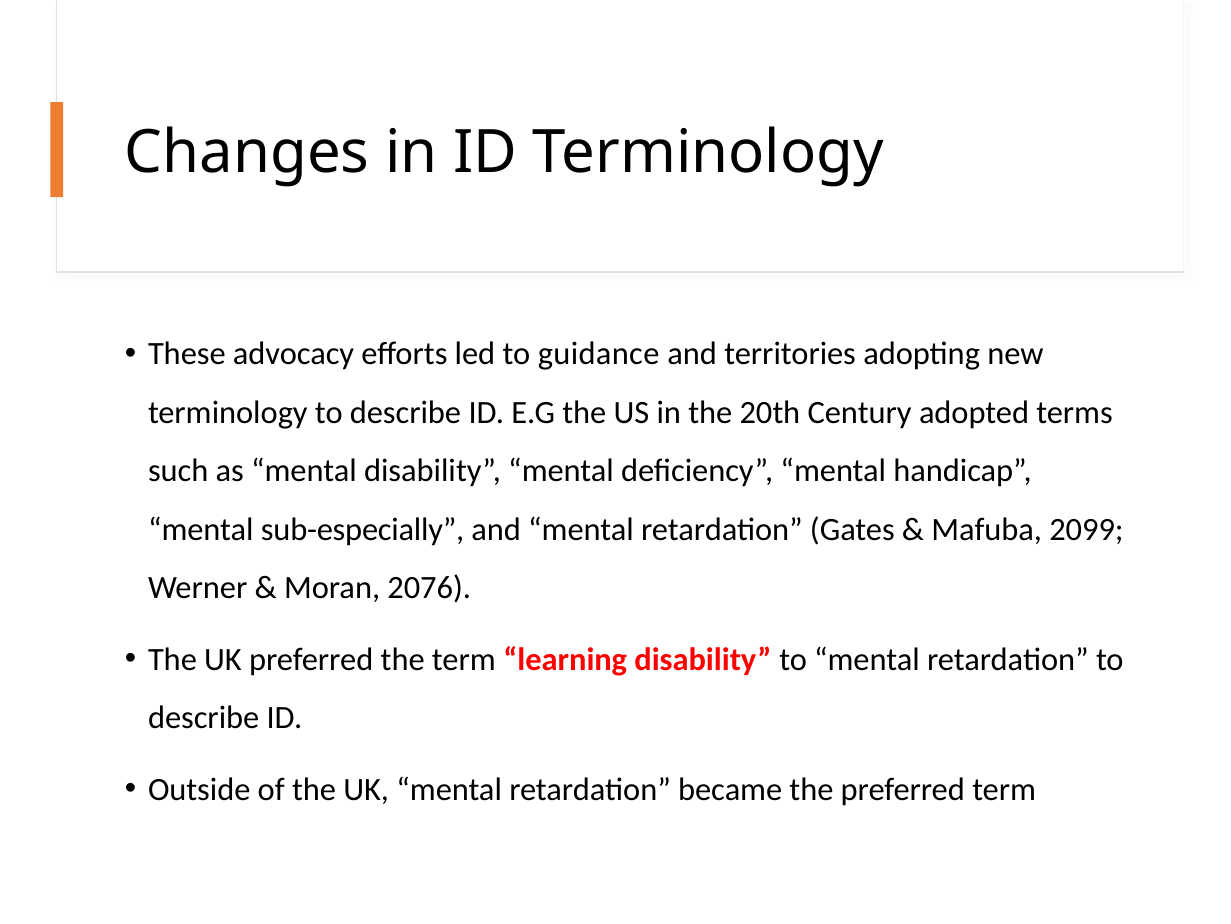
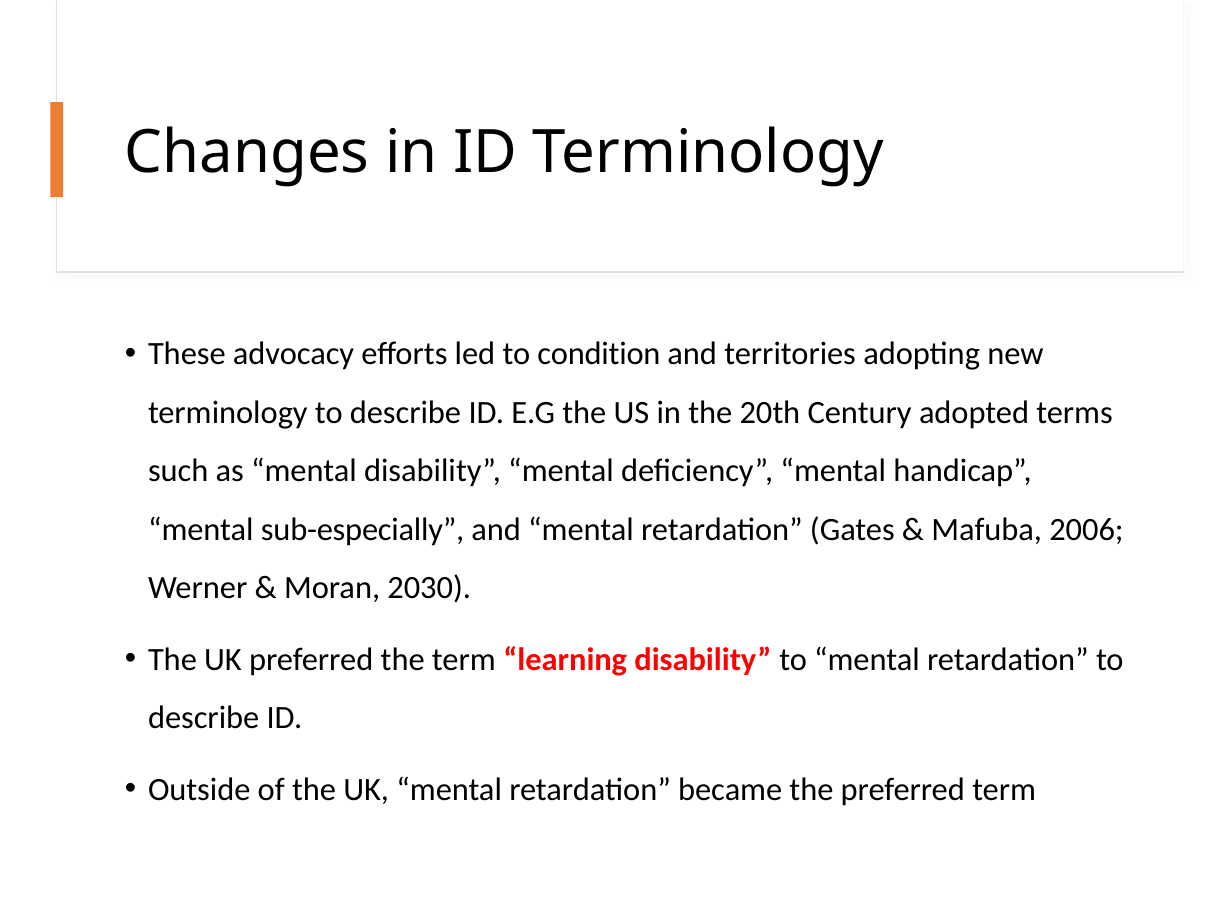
guidance: guidance -> condition
2099: 2099 -> 2006
2076: 2076 -> 2030
